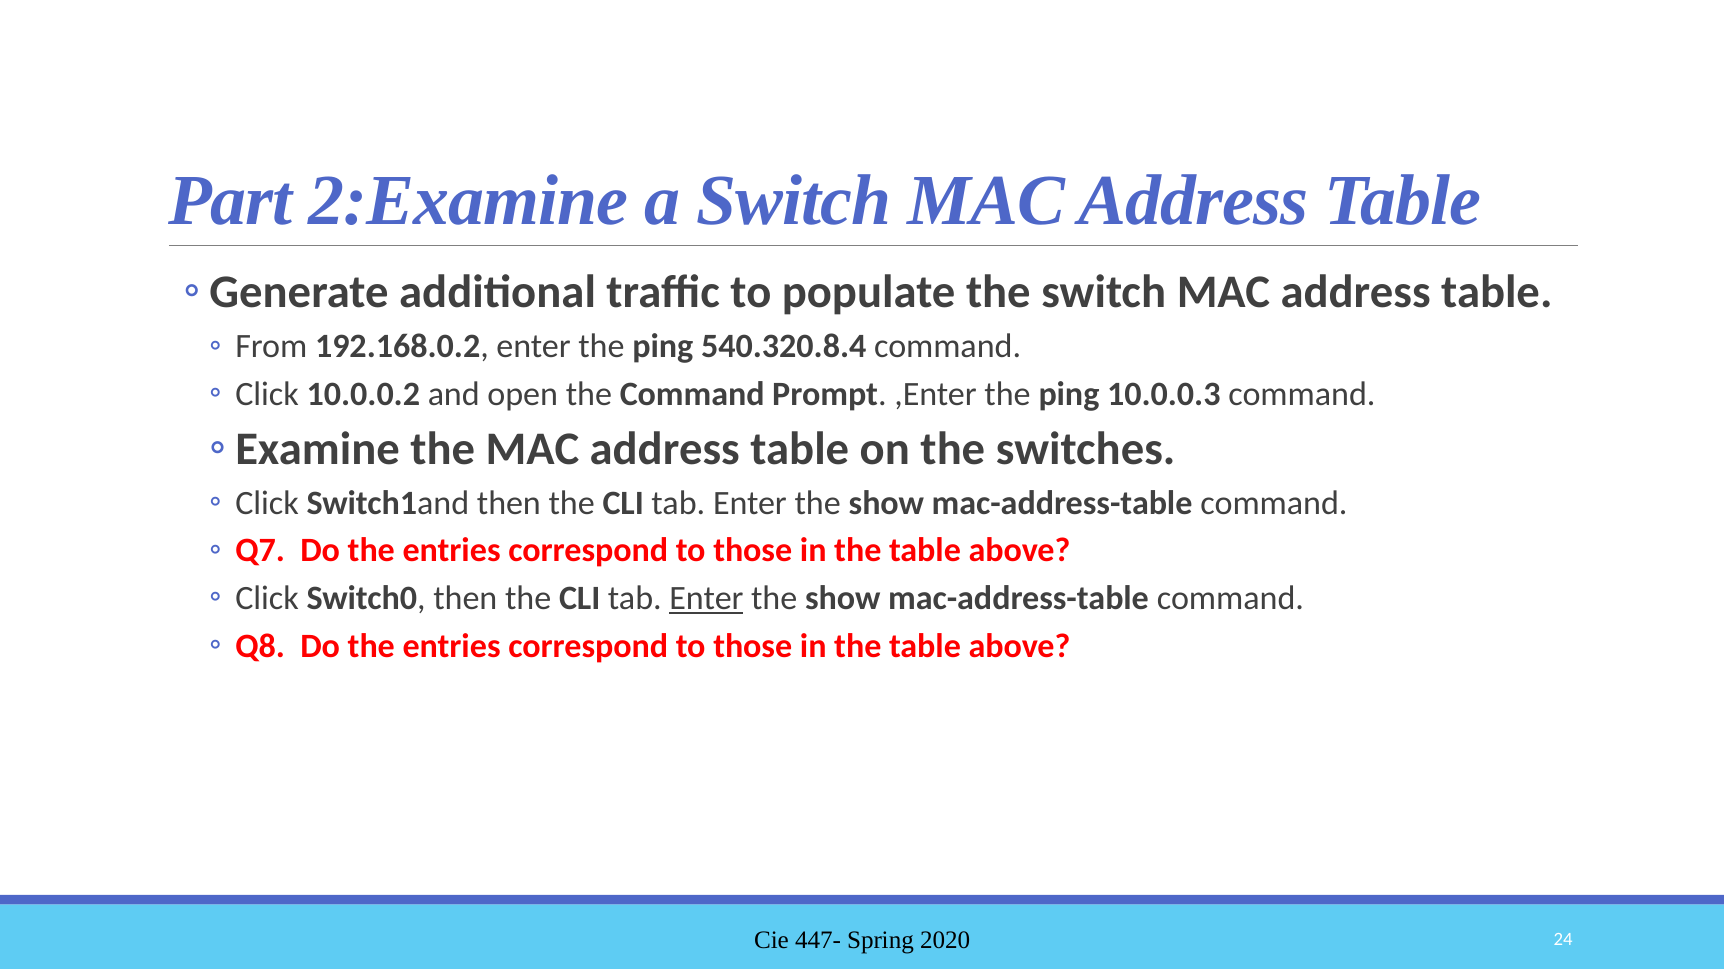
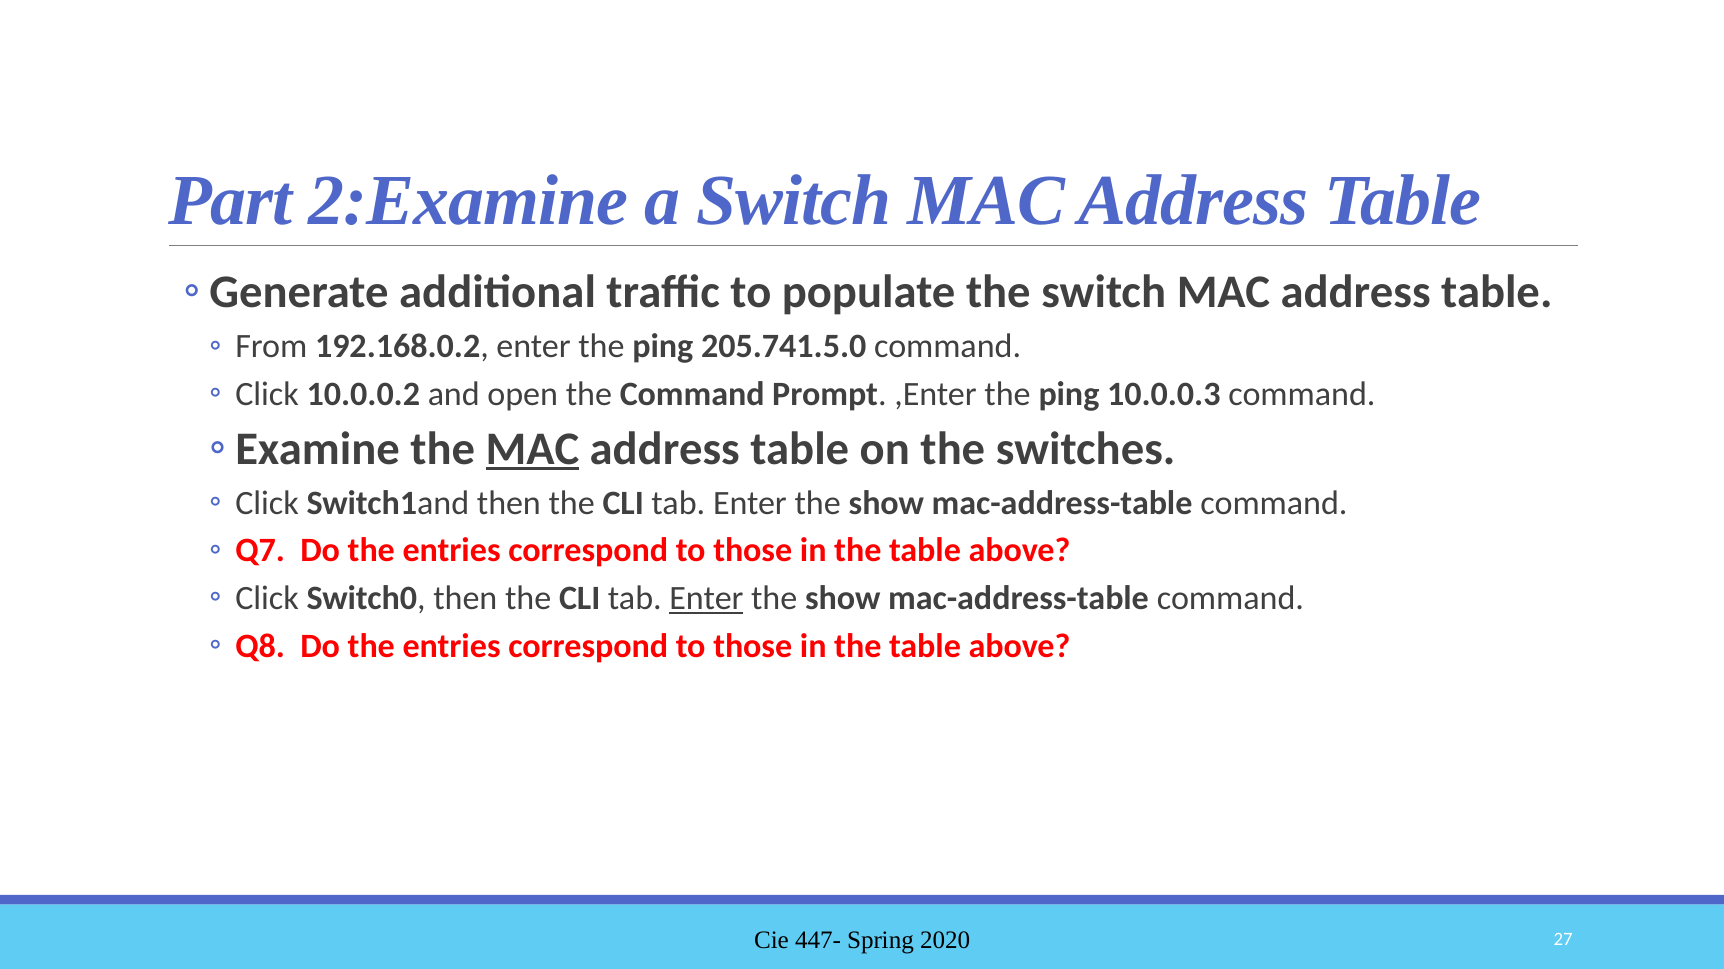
540.320.8.4: 540.320.8.4 -> 205.741.5.0
MAC at (532, 449) underline: none -> present
24: 24 -> 27
